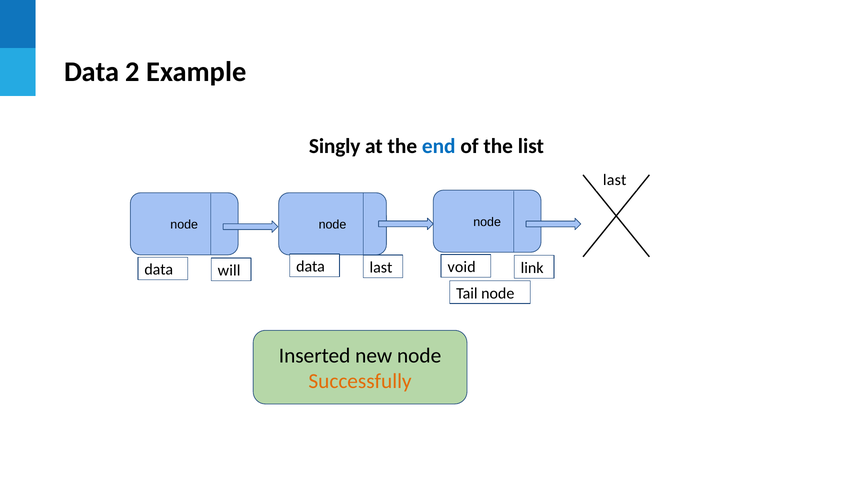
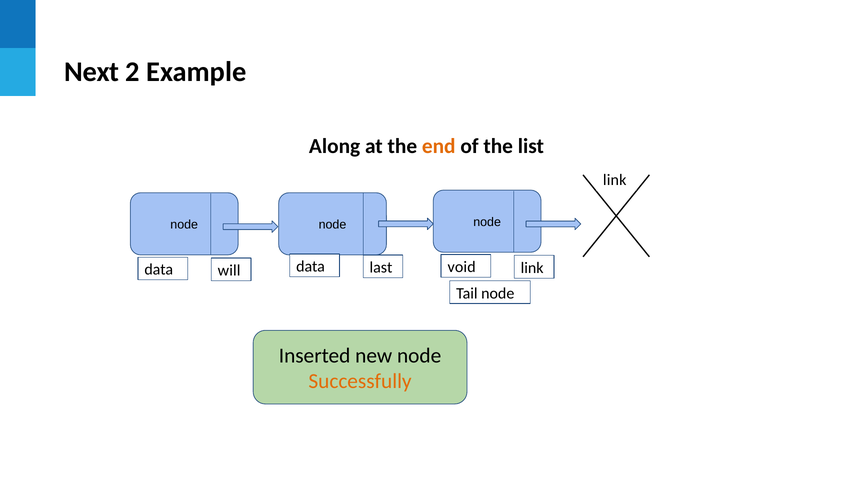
Data at (92, 72): Data -> Next
Singly: Singly -> Along
end colour: blue -> orange
last at (615, 180): last -> link
